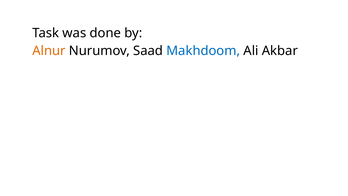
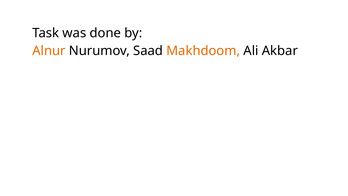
Makhdoom colour: blue -> orange
